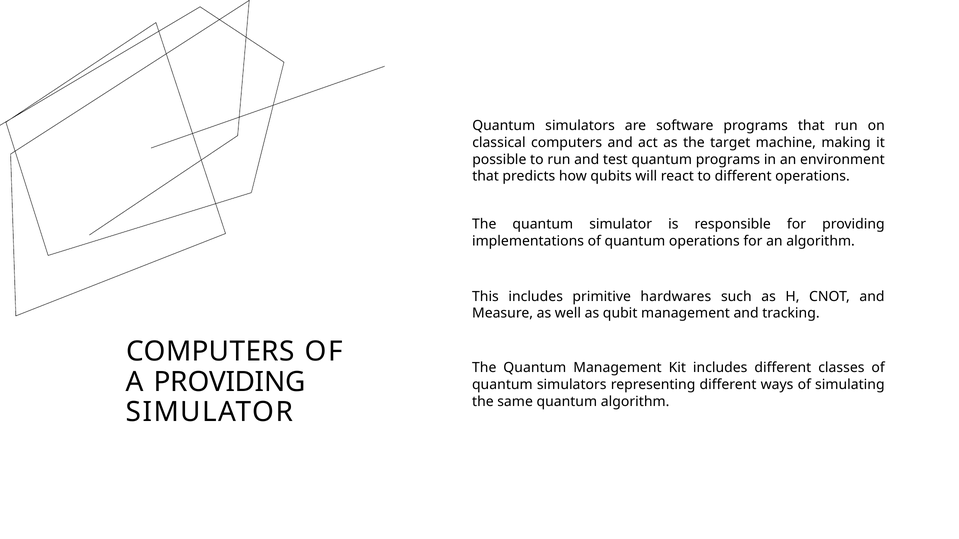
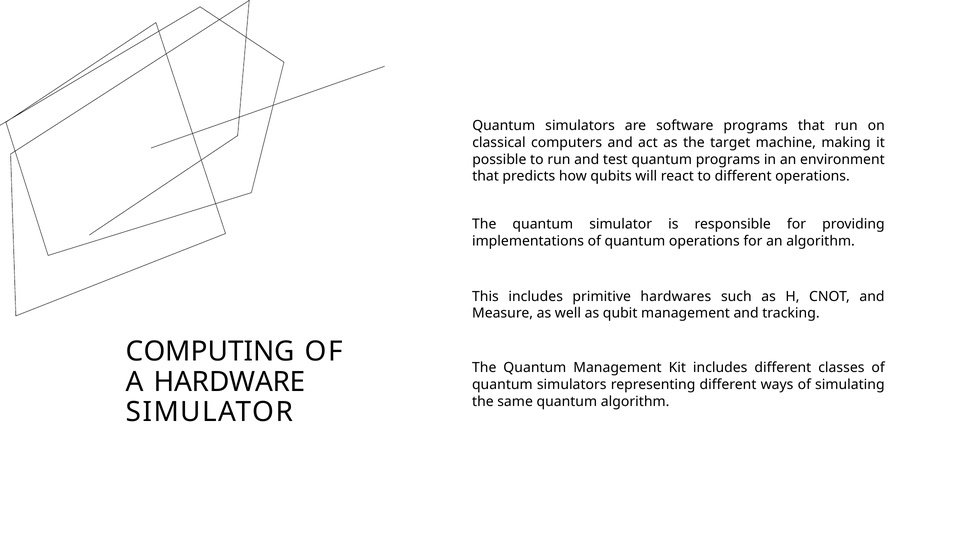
COMPUTERS at (210, 352): COMPUTERS -> COMPUTING
A PROVIDING: PROVIDING -> HARDWARE
